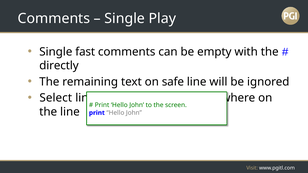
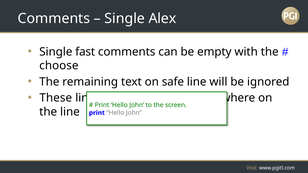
Play: Play -> Alex
directly: directly -> choose
Select: Select -> These
